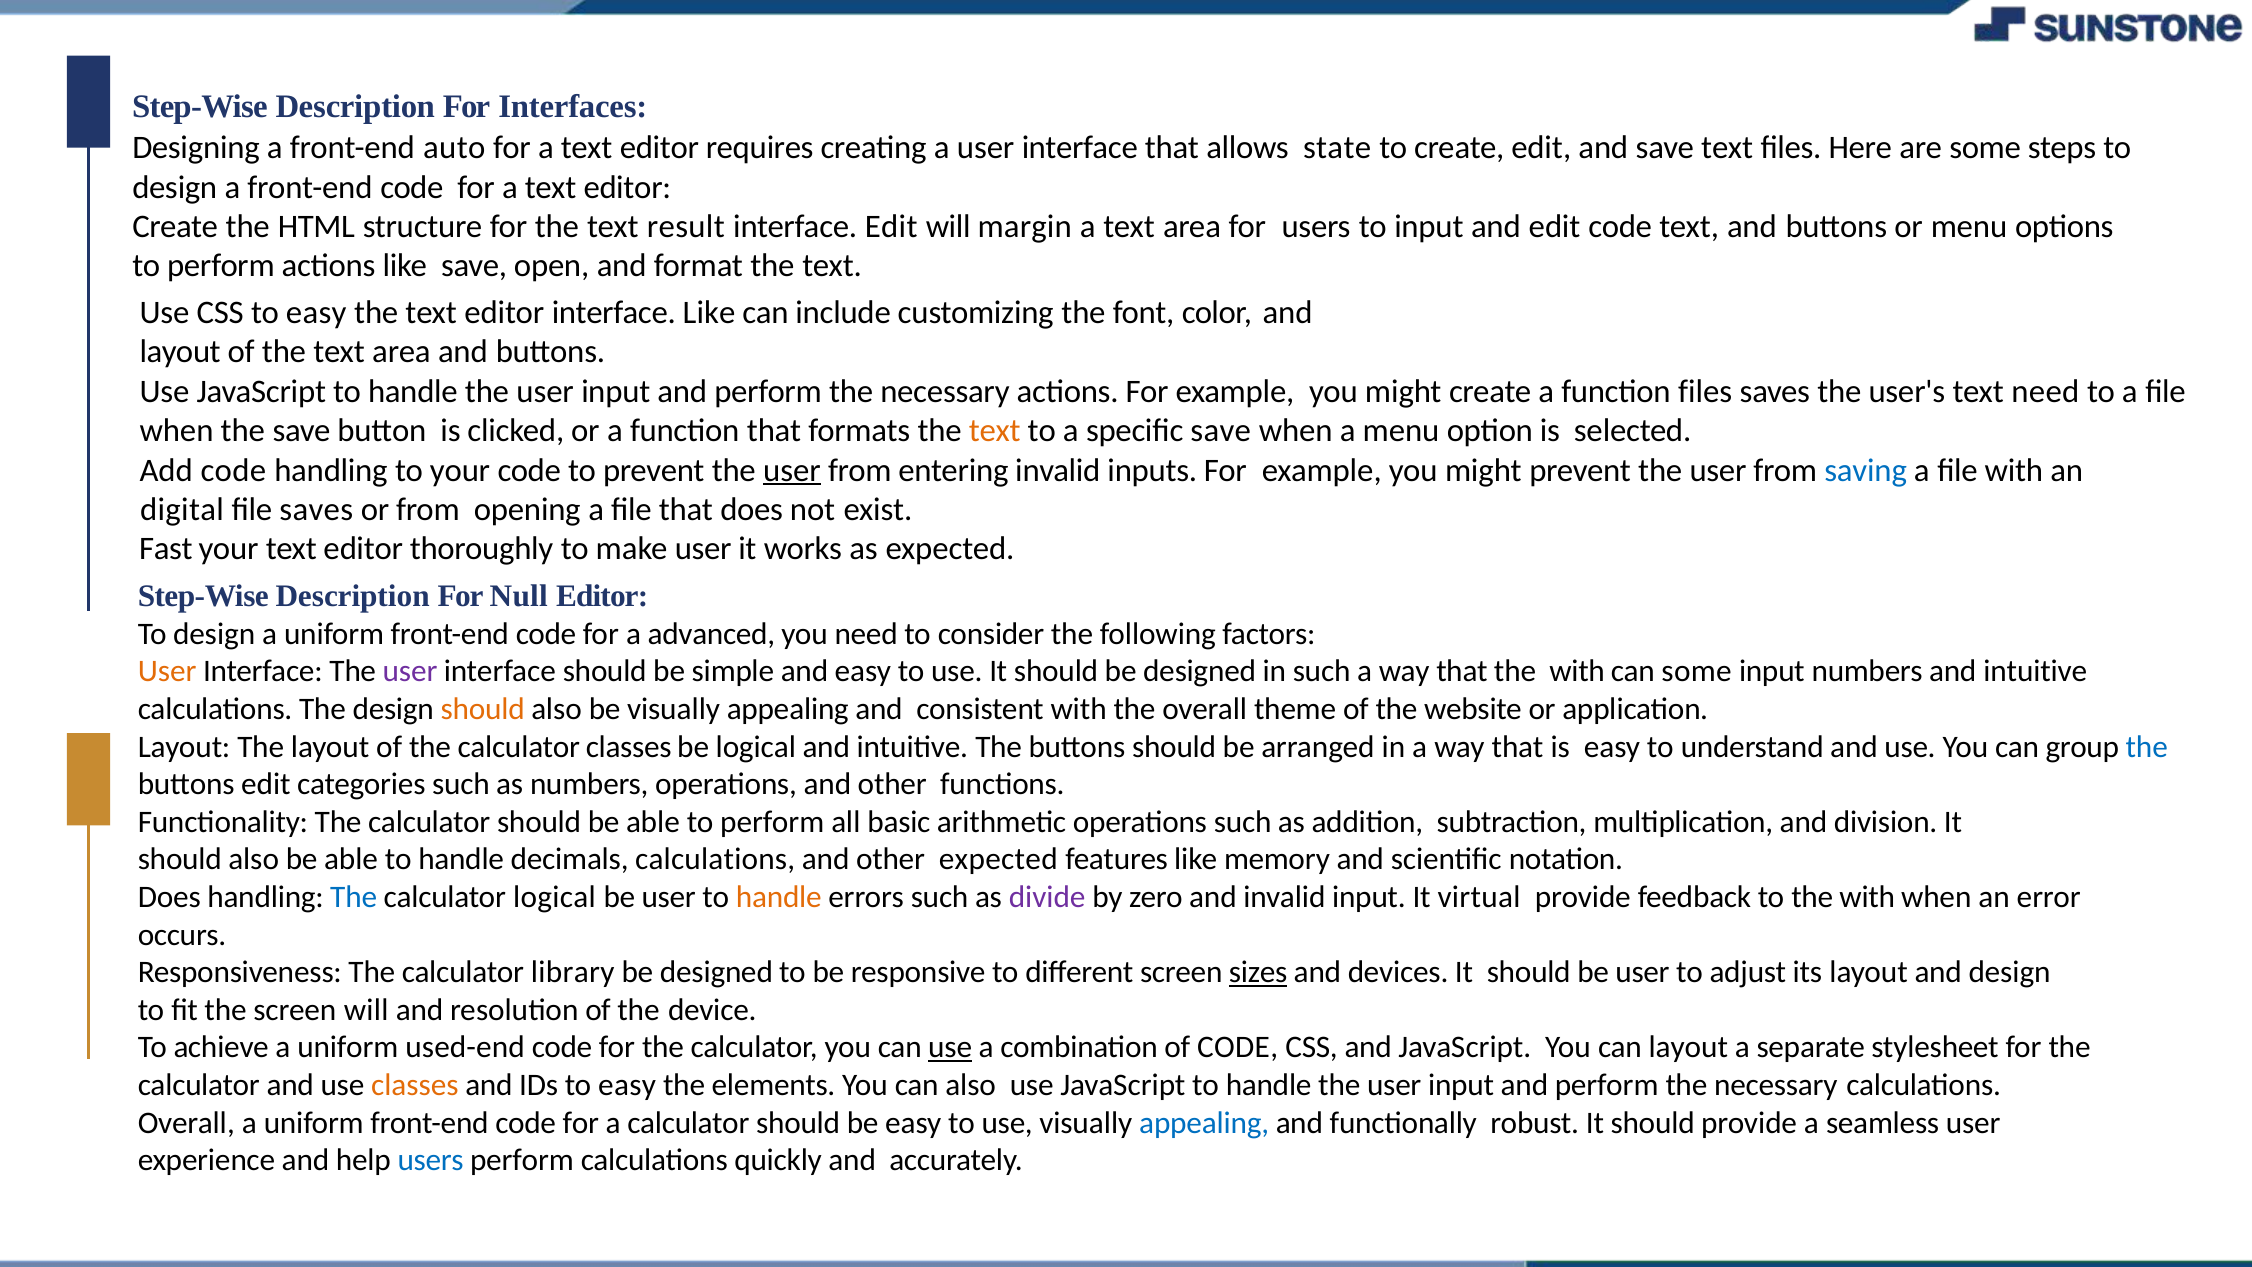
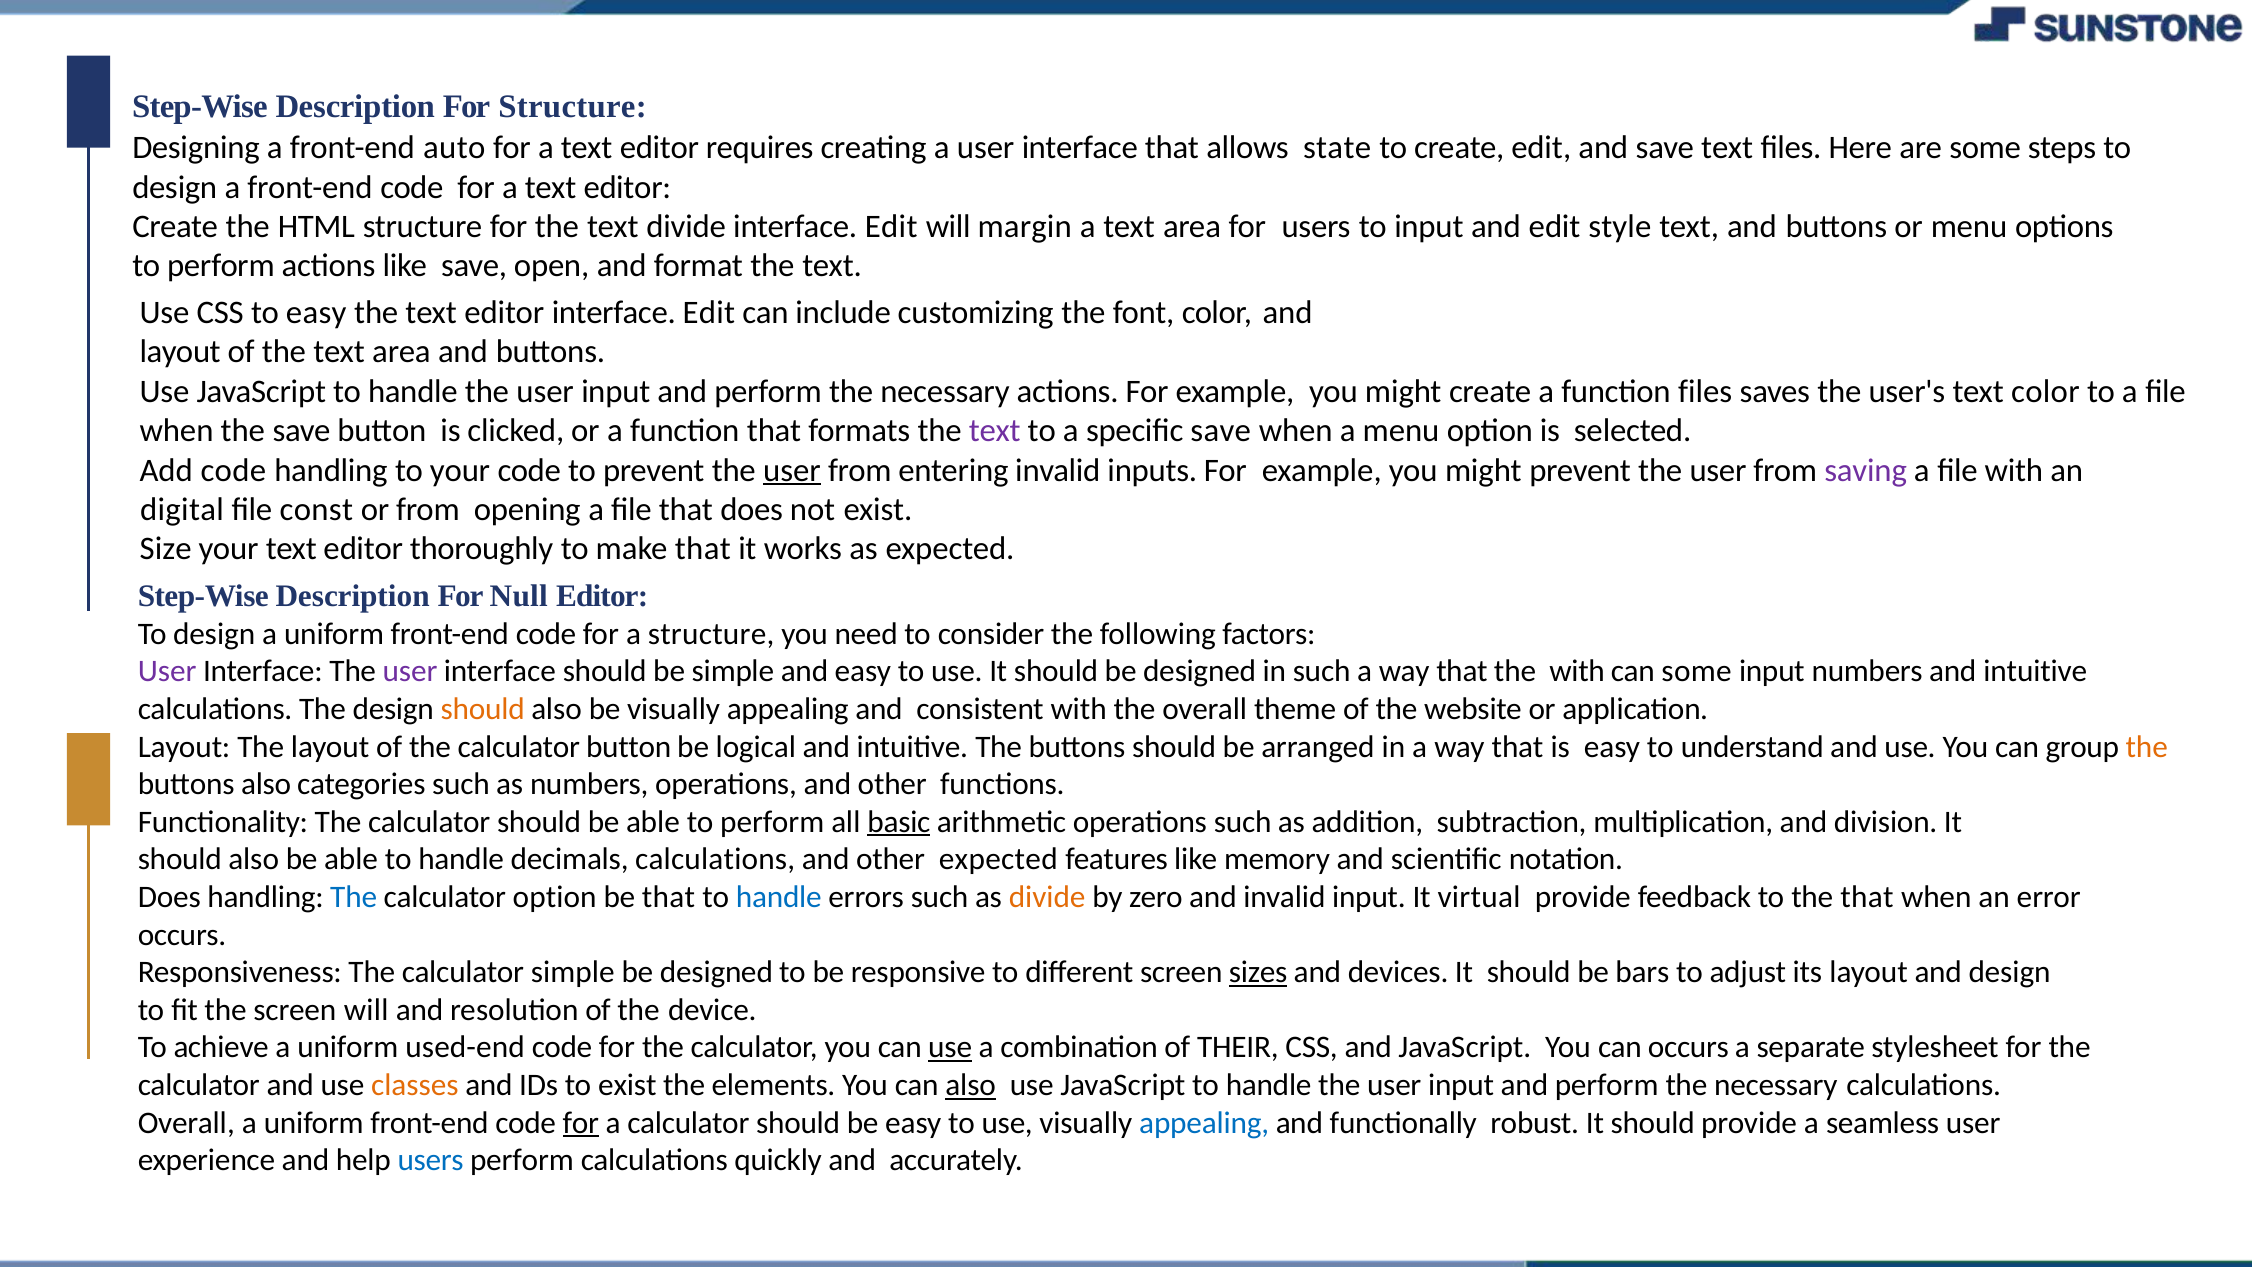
For Interfaces: Interfaces -> Structure
text result: result -> divide
edit code: code -> style
editor interface Like: Like -> Edit
text need: need -> color
text at (995, 431) colour: orange -> purple
saving colour: blue -> purple
file saves: saves -> const
Fast: Fast -> Size
make user: user -> that
a advanced: advanced -> structure
User at (167, 671) colour: orange -> purple
calculator classes: classes -> button
the at (2147, 747) colour: blue -> orange
buttons edit: edit -> also
basic underline: none -> present
calculator logical: logical -> option
user at (669, 897): user -> that
handle at (779, 897) colour: orange -> blue
divide at (1047, 897) colour: purple -> orange
to the with: with -> that
calculator library: library -> simple
should be user: user -> bars
of CODE: CODE -> THEIR
can layout: layout -> occurs
IDs to easy: easy -> exist
also at (971, 1085) underline: none -> present
for at (581, 1123) underline: none -> present
